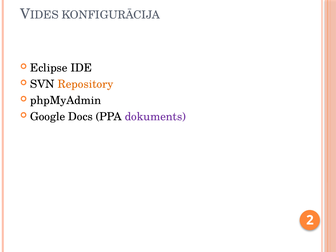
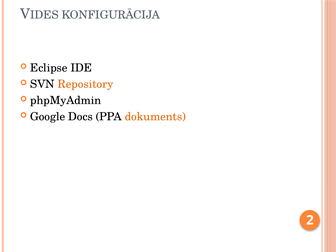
dokuments colour: purple -> orange
